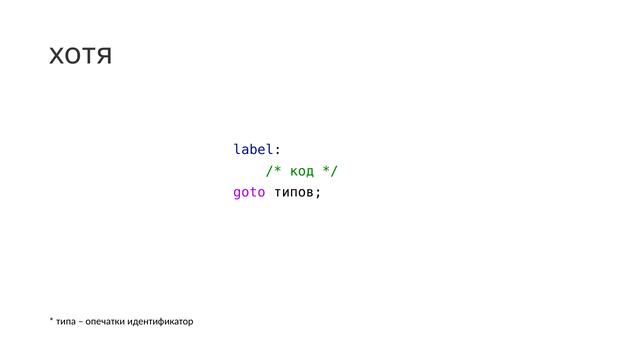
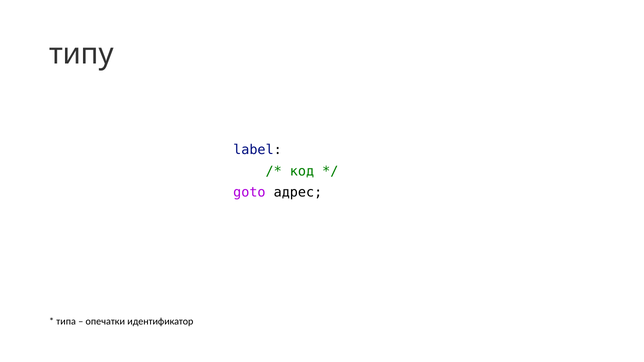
хотя: хотя -> типу
типов: типов -> адрес
